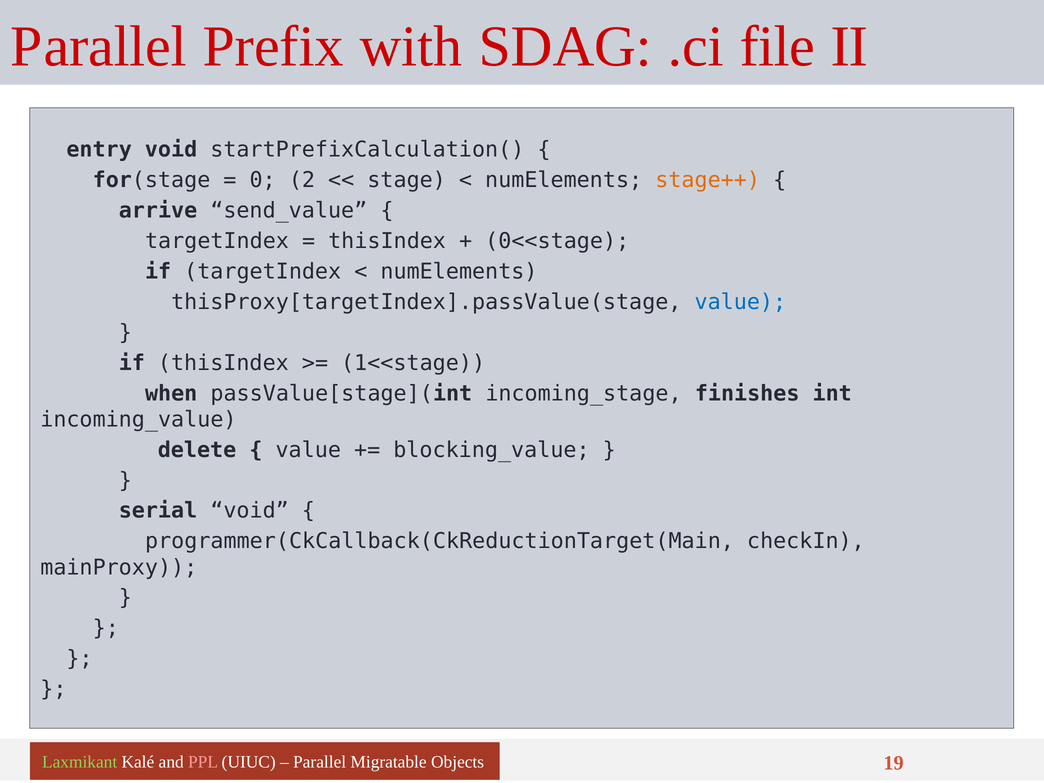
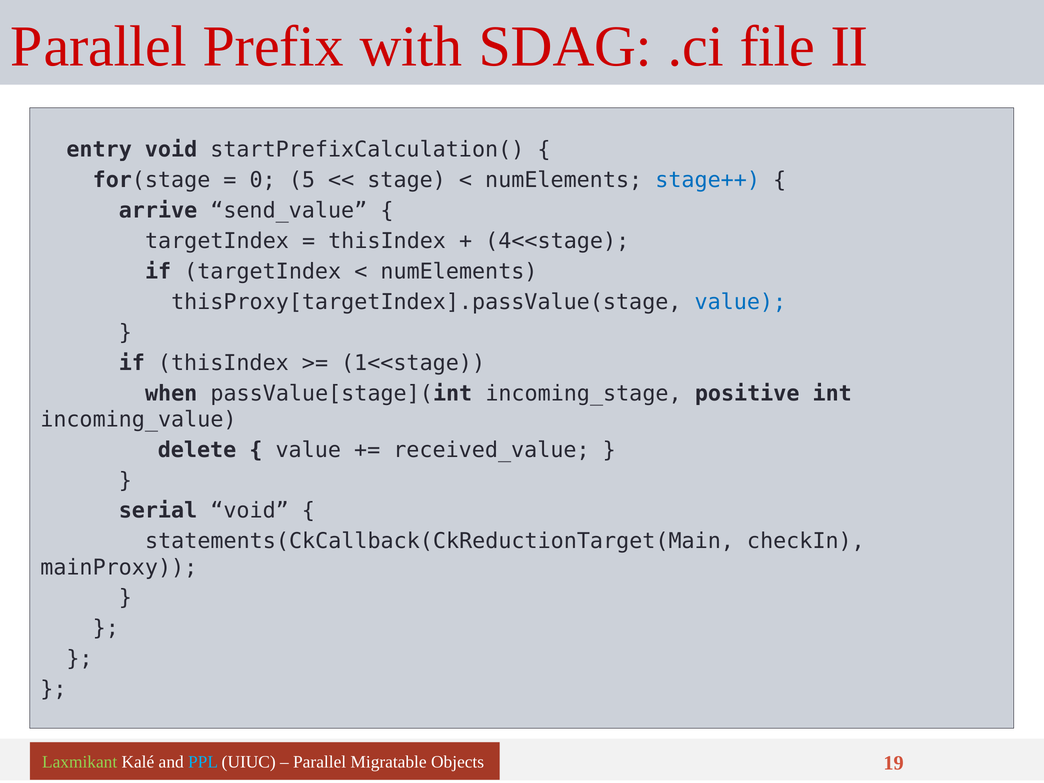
2: 2 -> 5
stage++ colour: orange -> blue
0<<stage: 0<<stage -> 4<<stage
finishes: finishes -> positive
blocking_value: blocking_value -> received_value
programmer(CkCallback(CkReductionTarget(Main: programmer(CkCallback(CkReductionTarget(Main -> statements(CkCallback(CkReductionTarget(Main
PPL colour: pink -> light blue
